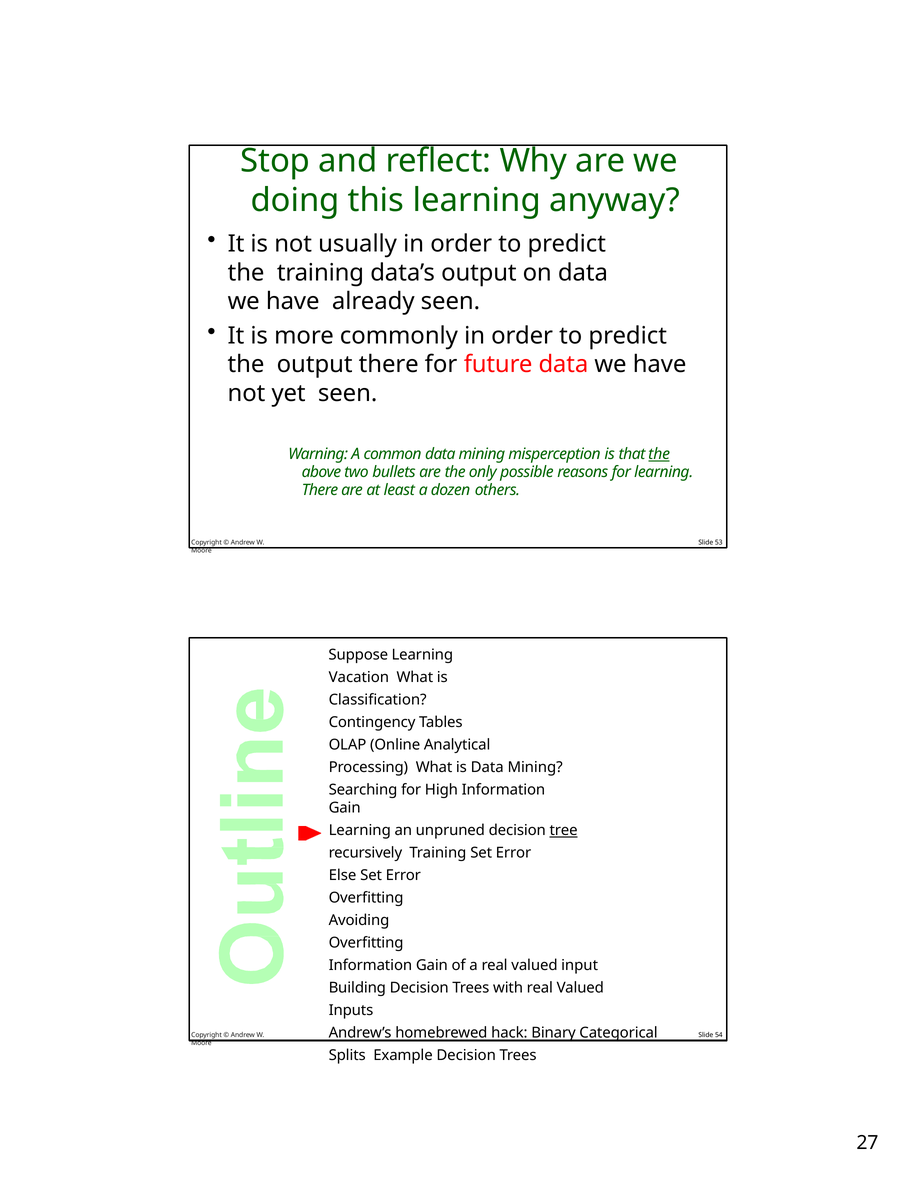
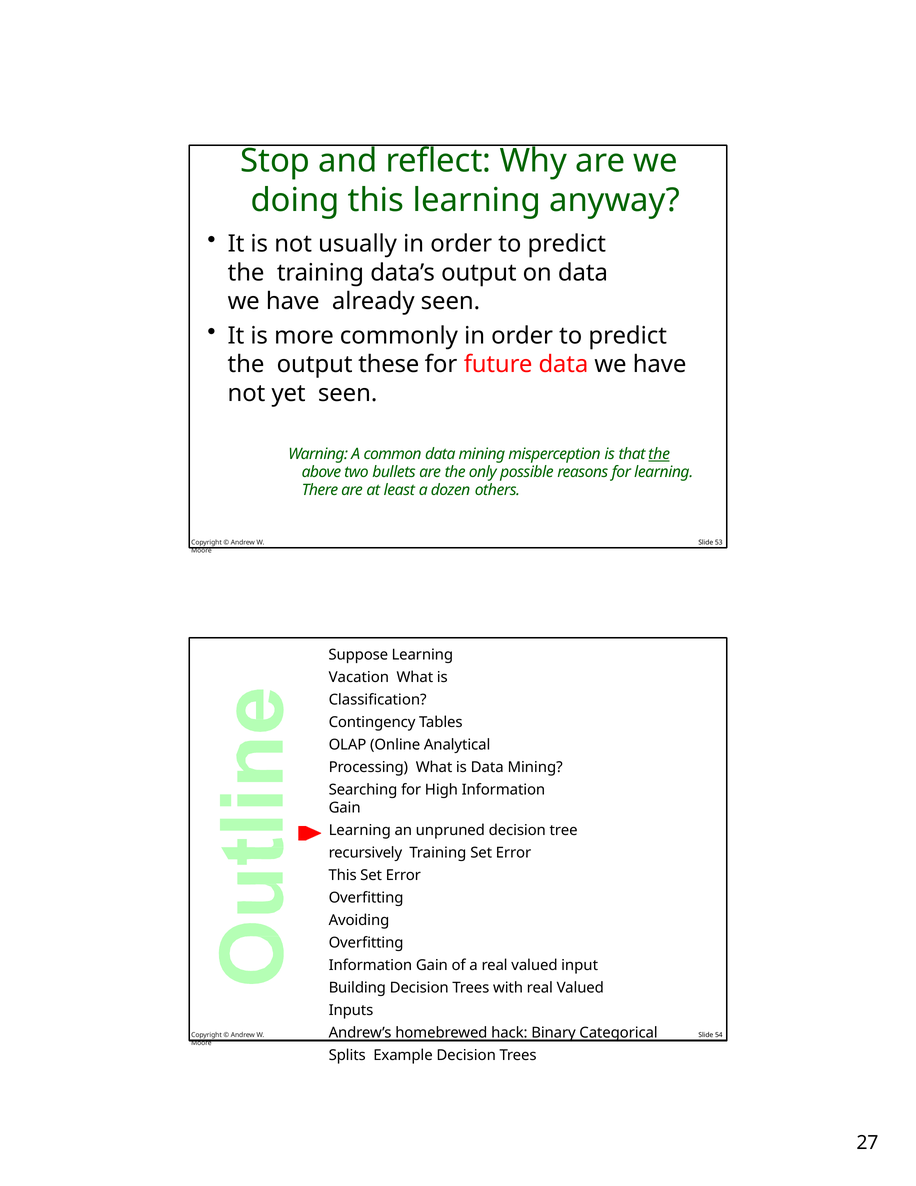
output there: there -> these
tree underline: present -> none
Else at (343, 875): Else -> This
